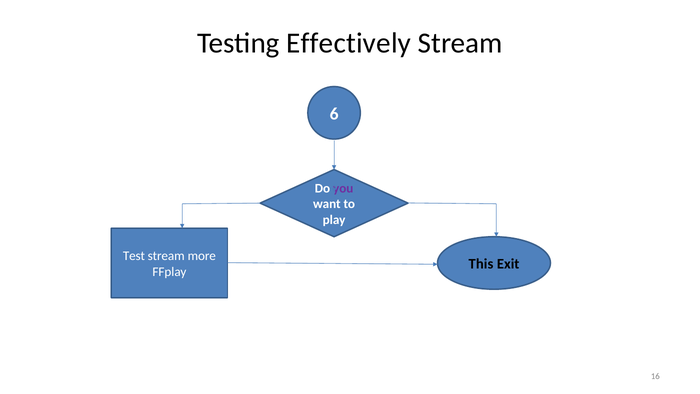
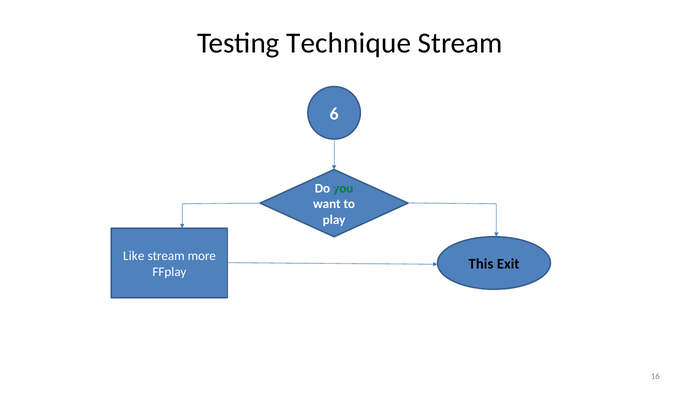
Effectively: Effectively -> Technique
you colour: purple -> green
Test: Test -> Like
